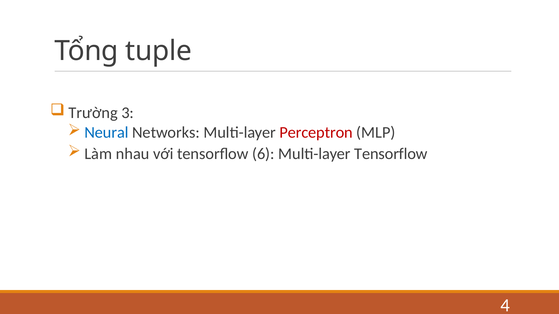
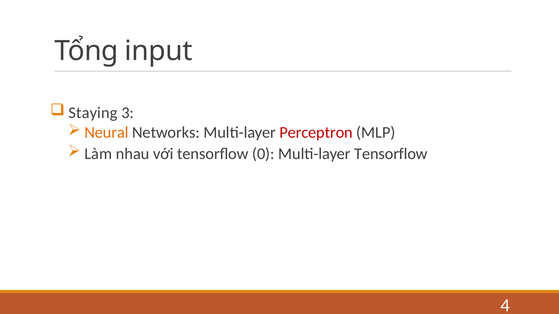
tuple: tuple -> input
Trường: Trường -> Staying
Neural colour: blue -> orange
6: 6 -> 0
